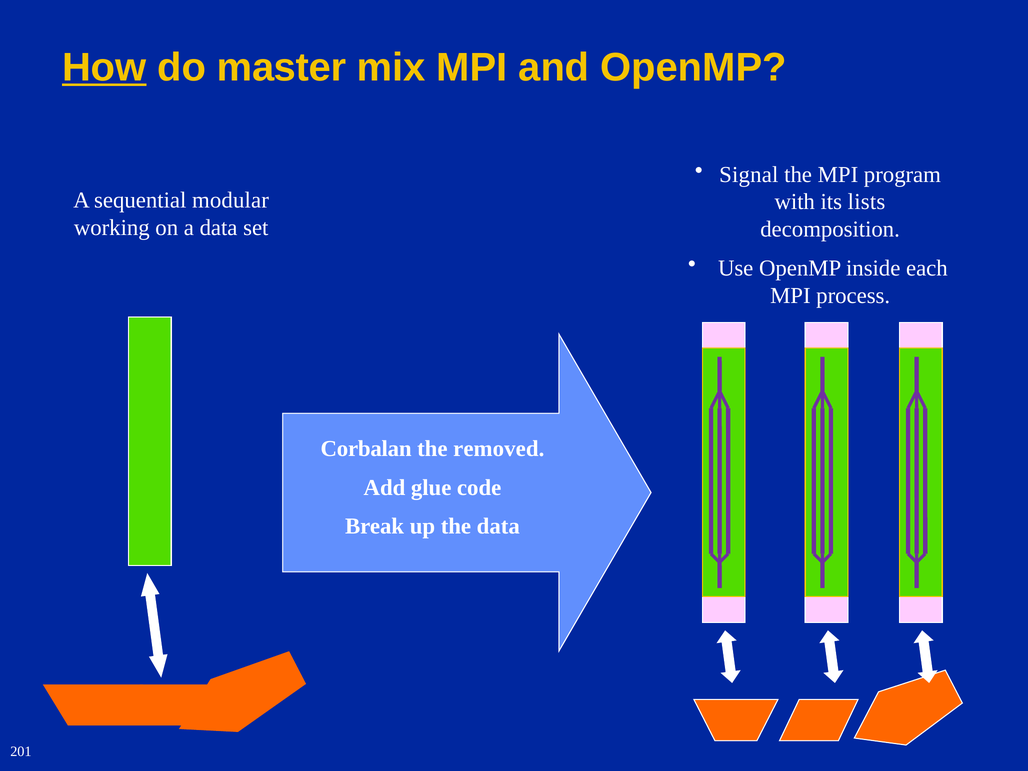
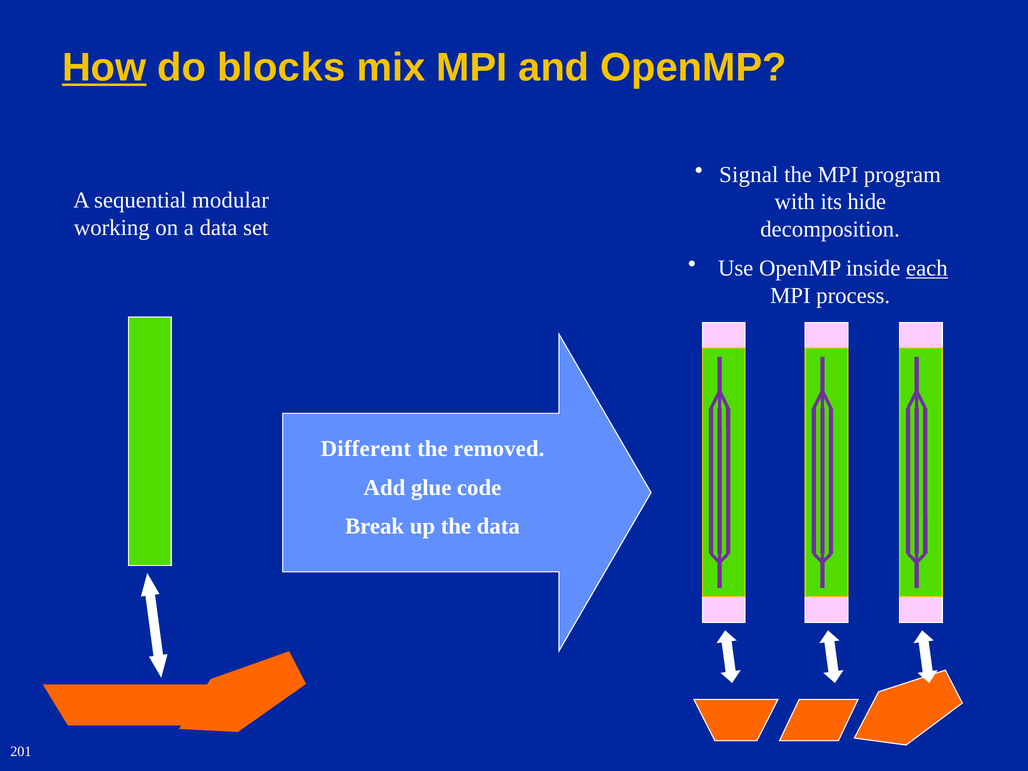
master: master -> blocks
lists: lists -> hide
each underline: none -> present
Corbalan: Corbalan -> Different
